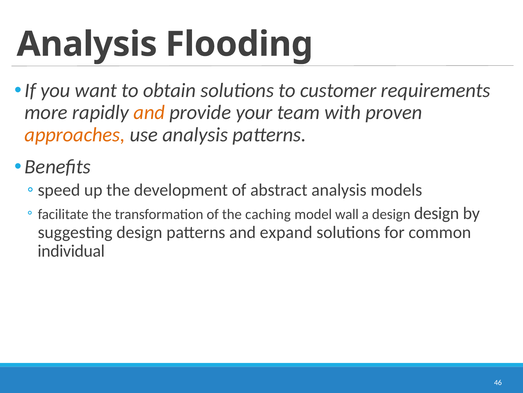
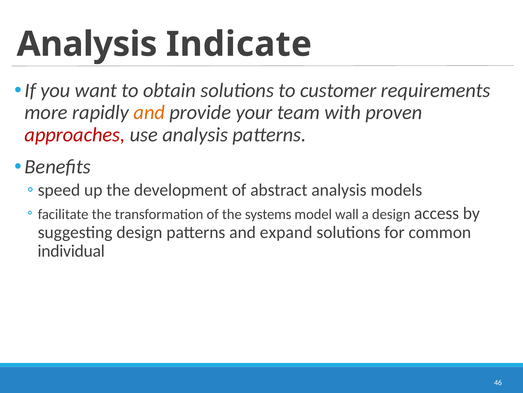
Flooding: Flooding -> Indicate
approaches colour: orange -> red
caching: caching -> systems
design design: design -> access
